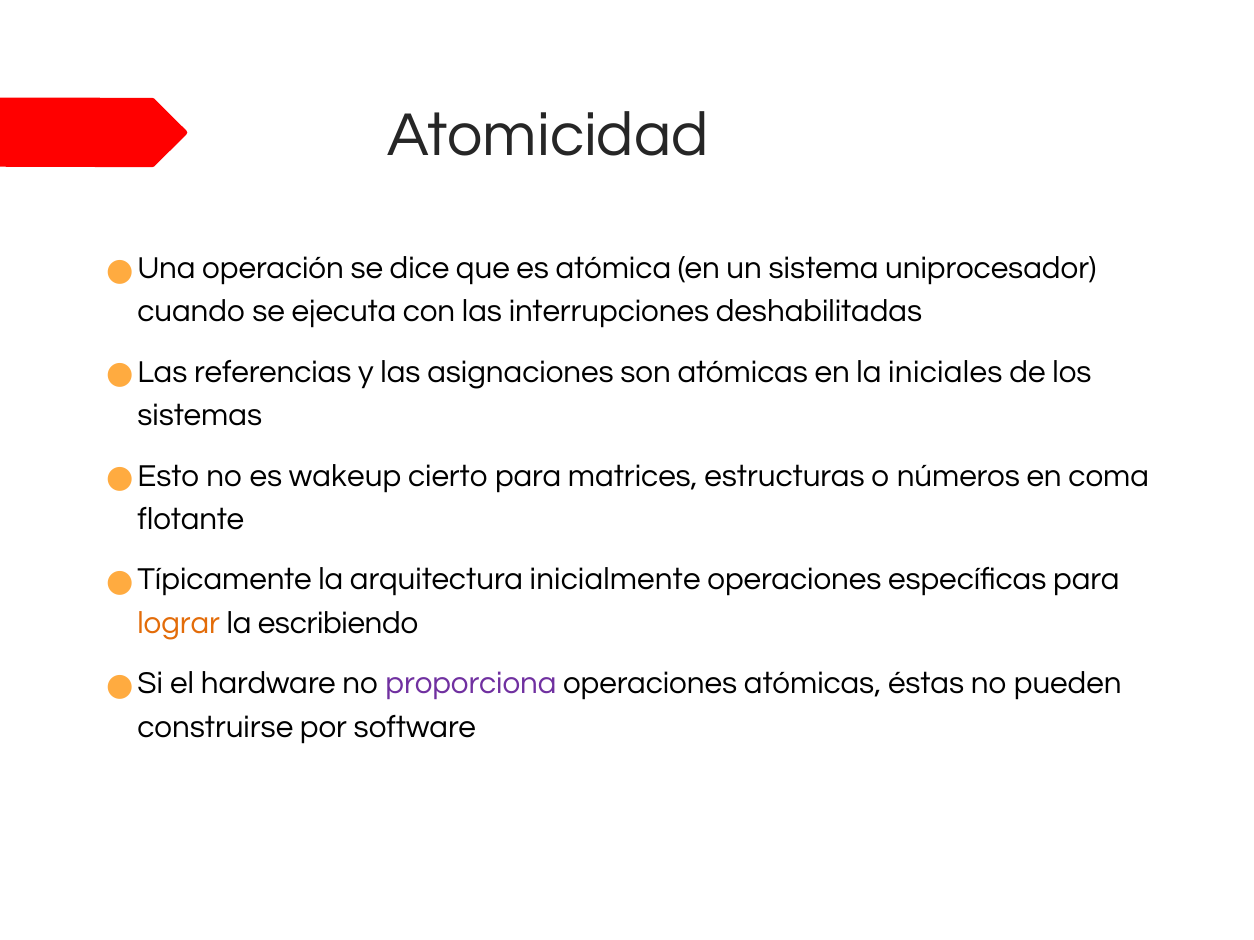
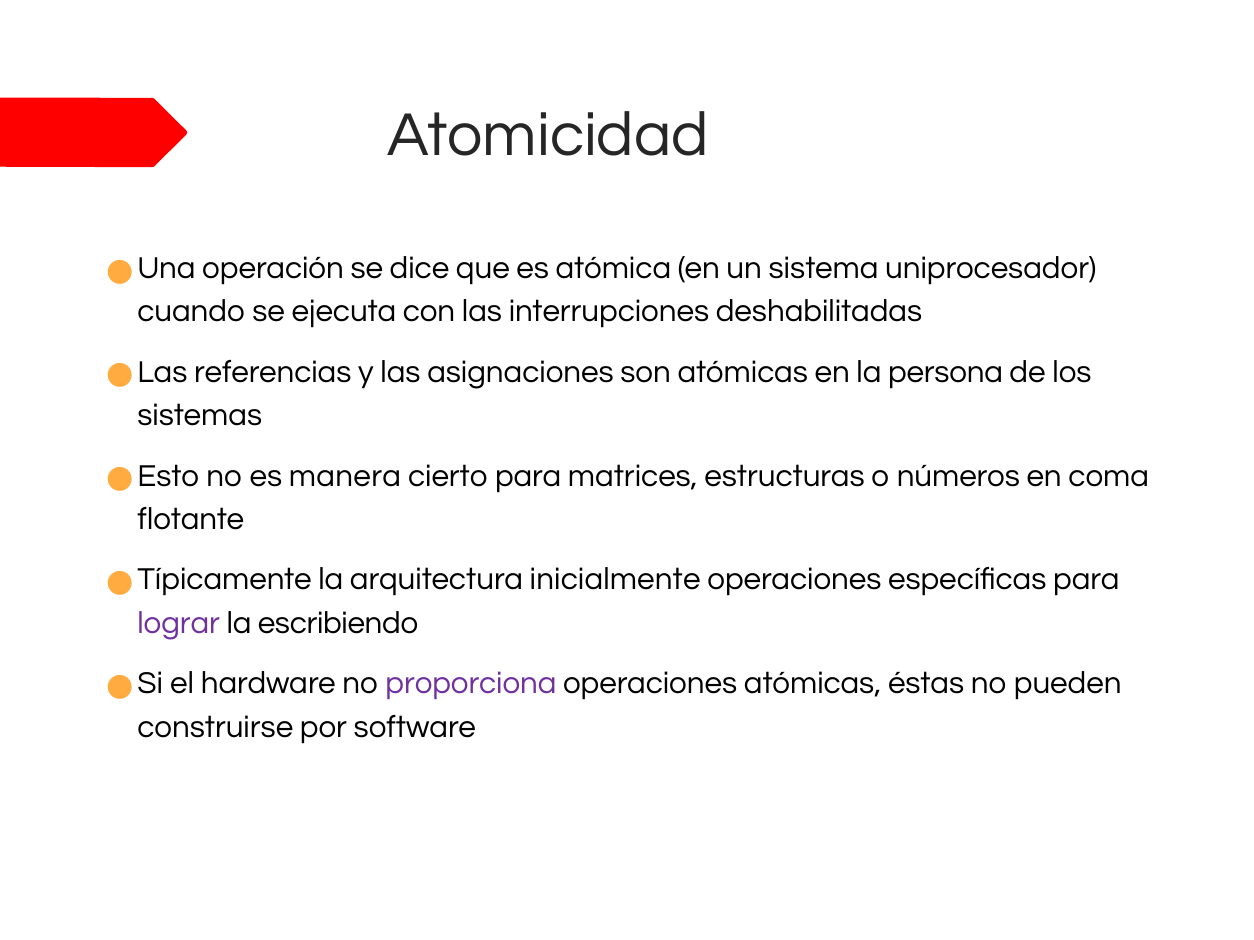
iniciales: iniciales -> persona
wakeup: wakeup -> manera
lograr colour: orange -> purple
